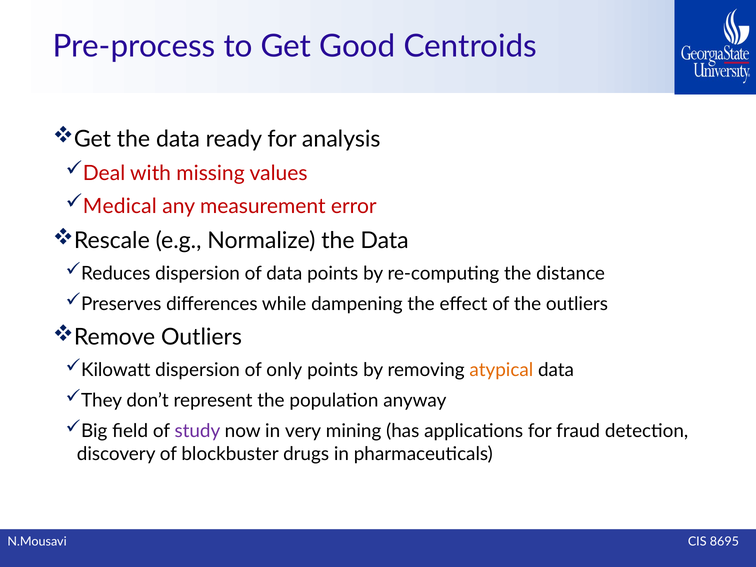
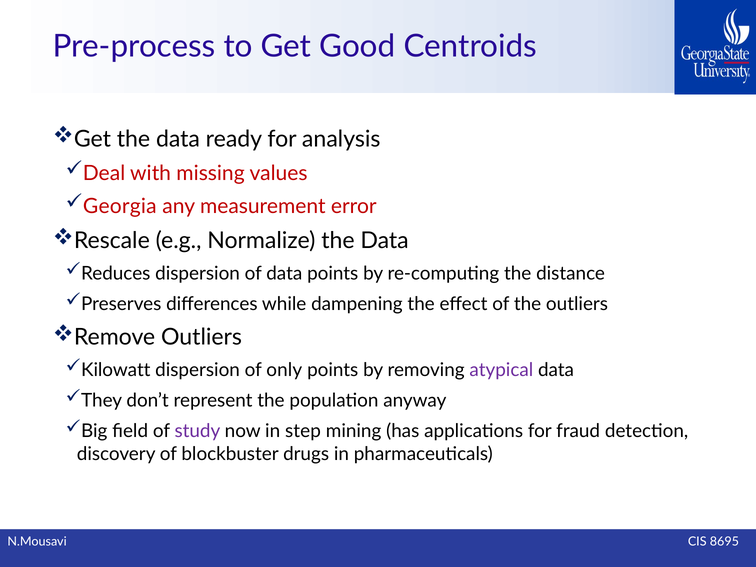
Medical: Medical -> Georgia
atypical colour: orange -> purple
very: very -> step
